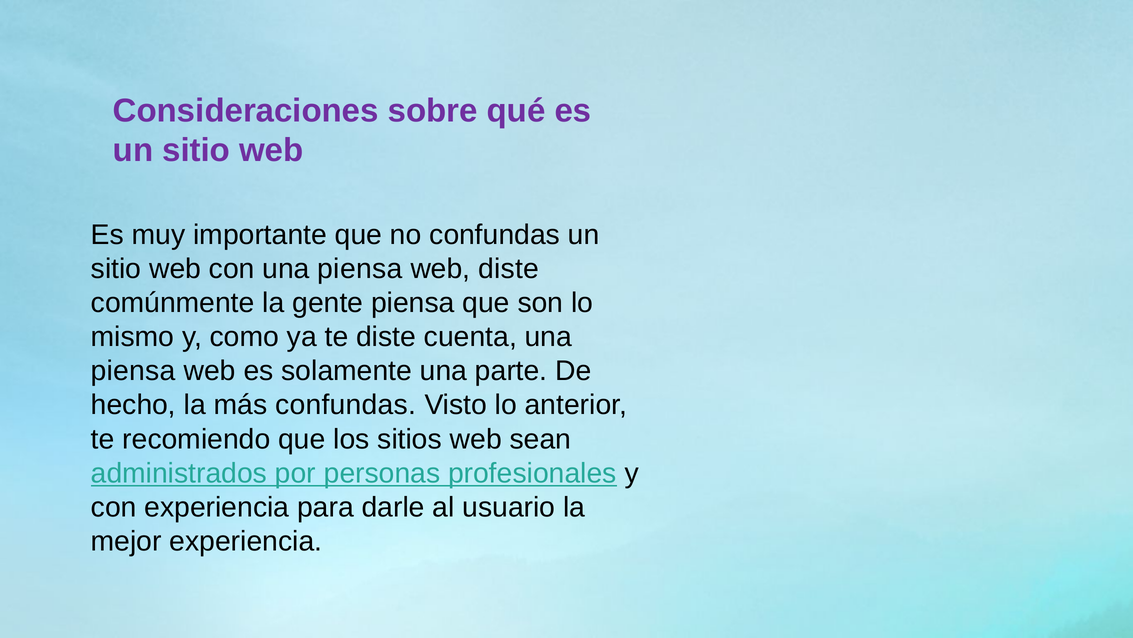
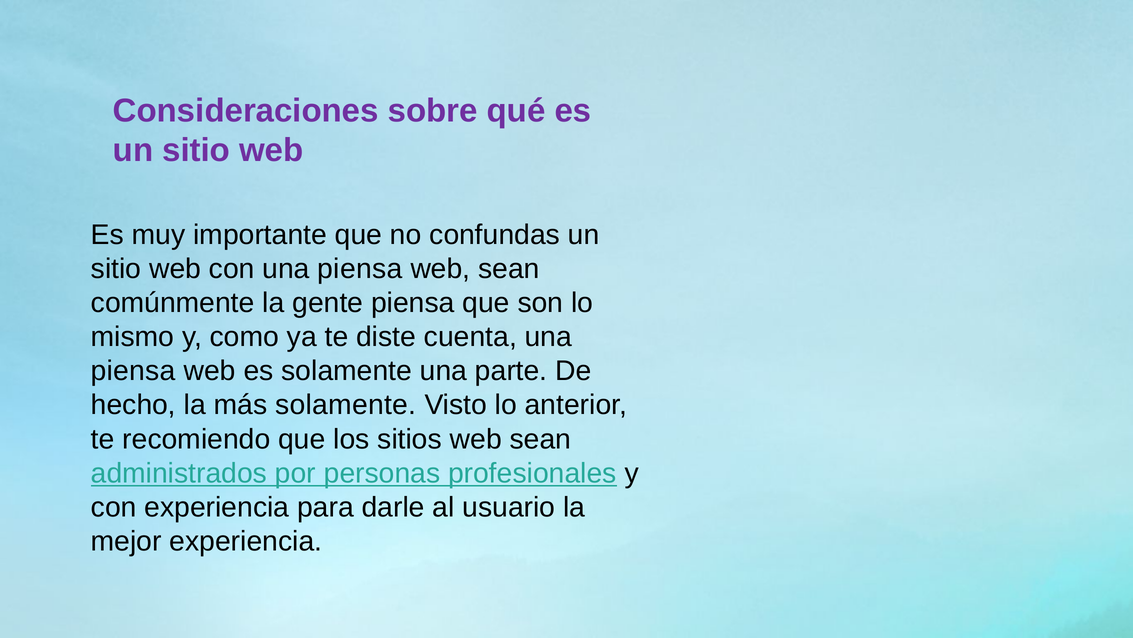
diste at (509, 269): diste -> sean
más confundas: confundas -> solamente
